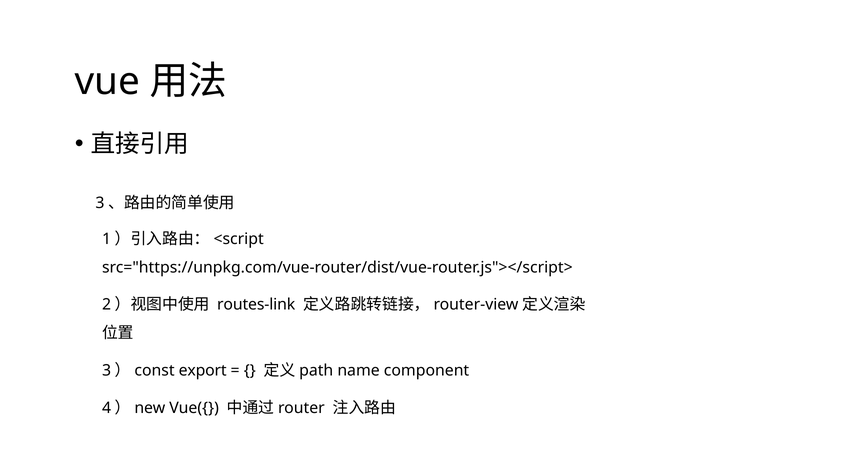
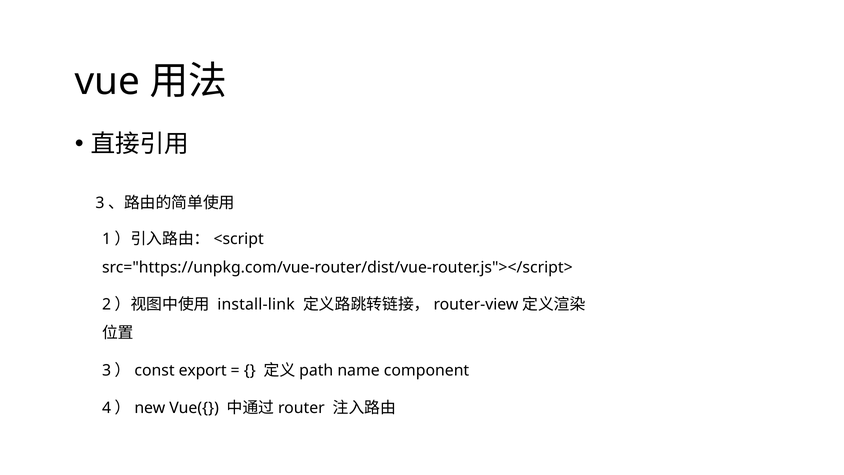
routes-link: routes-link -> install-link
